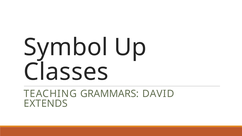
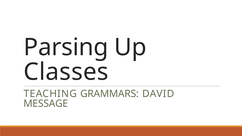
Symbol: Symbol -> Parsing
EXTENDS: EXTENDS -> MESSAGE
